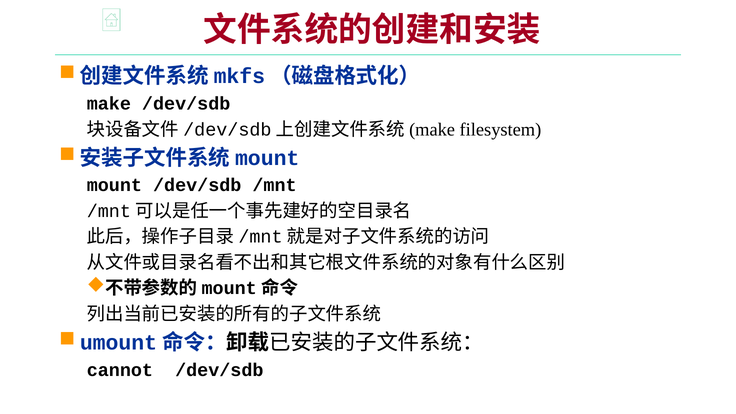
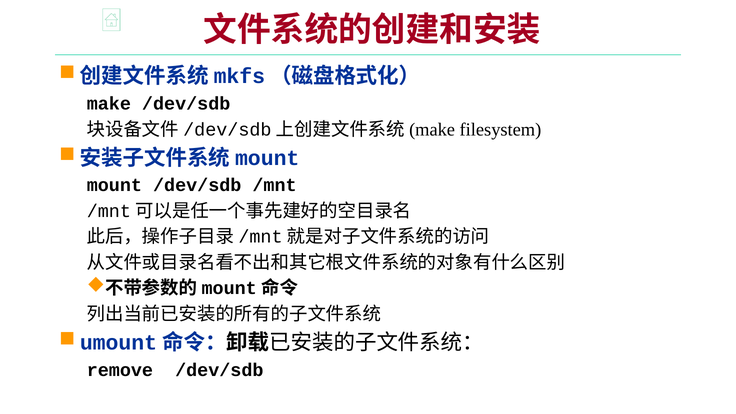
cannot: cannot -> remove
